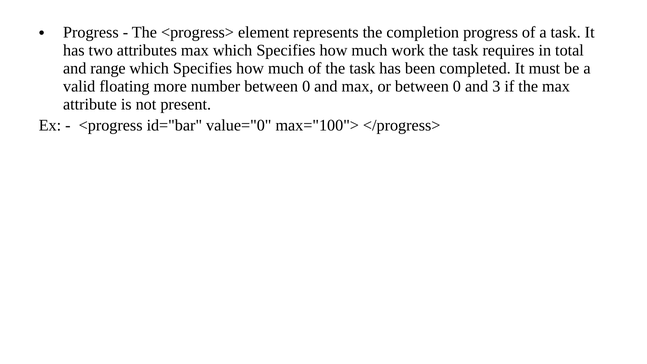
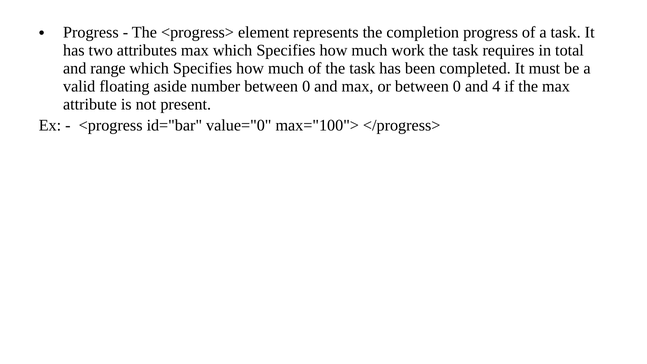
more: more -> aside
3: 3 -> 4
